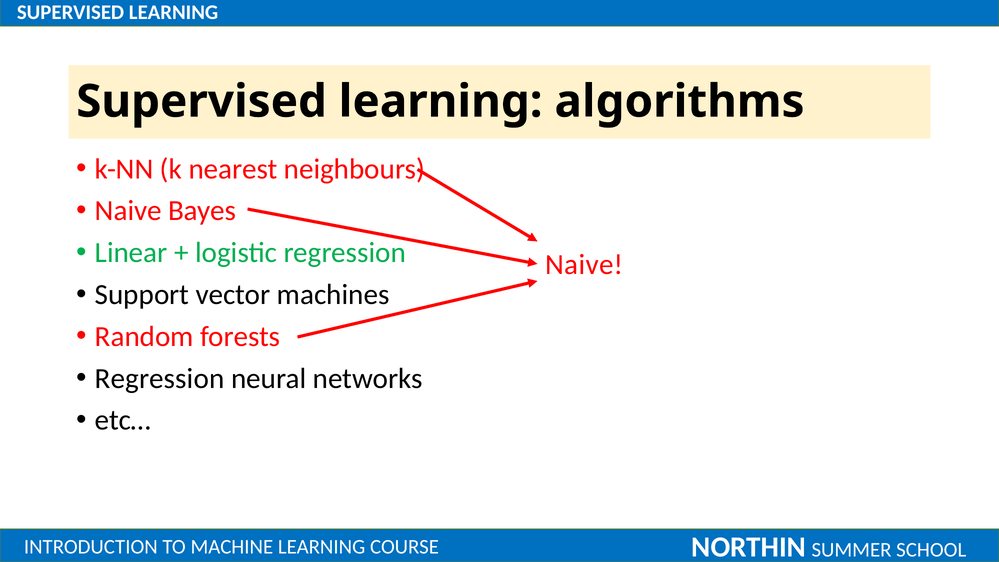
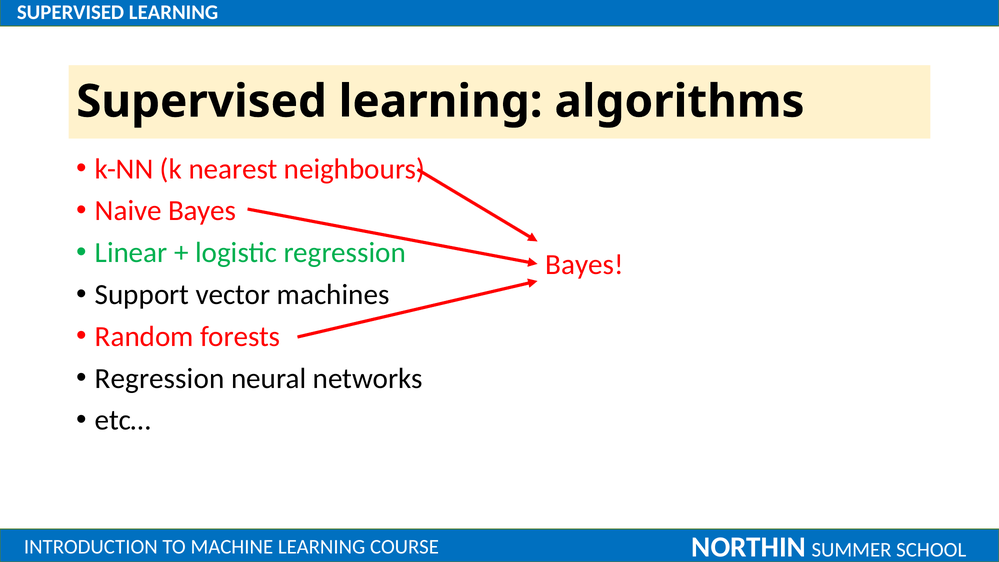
Naive at (584, 265): Naive -> Bayes
